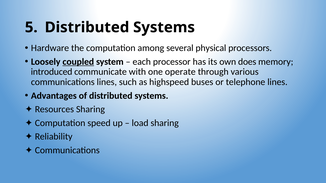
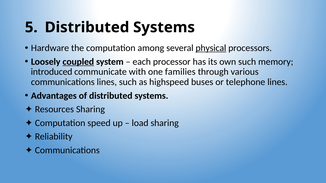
physical underline: none -> present
own does: does -> such
operate: operate -> families
